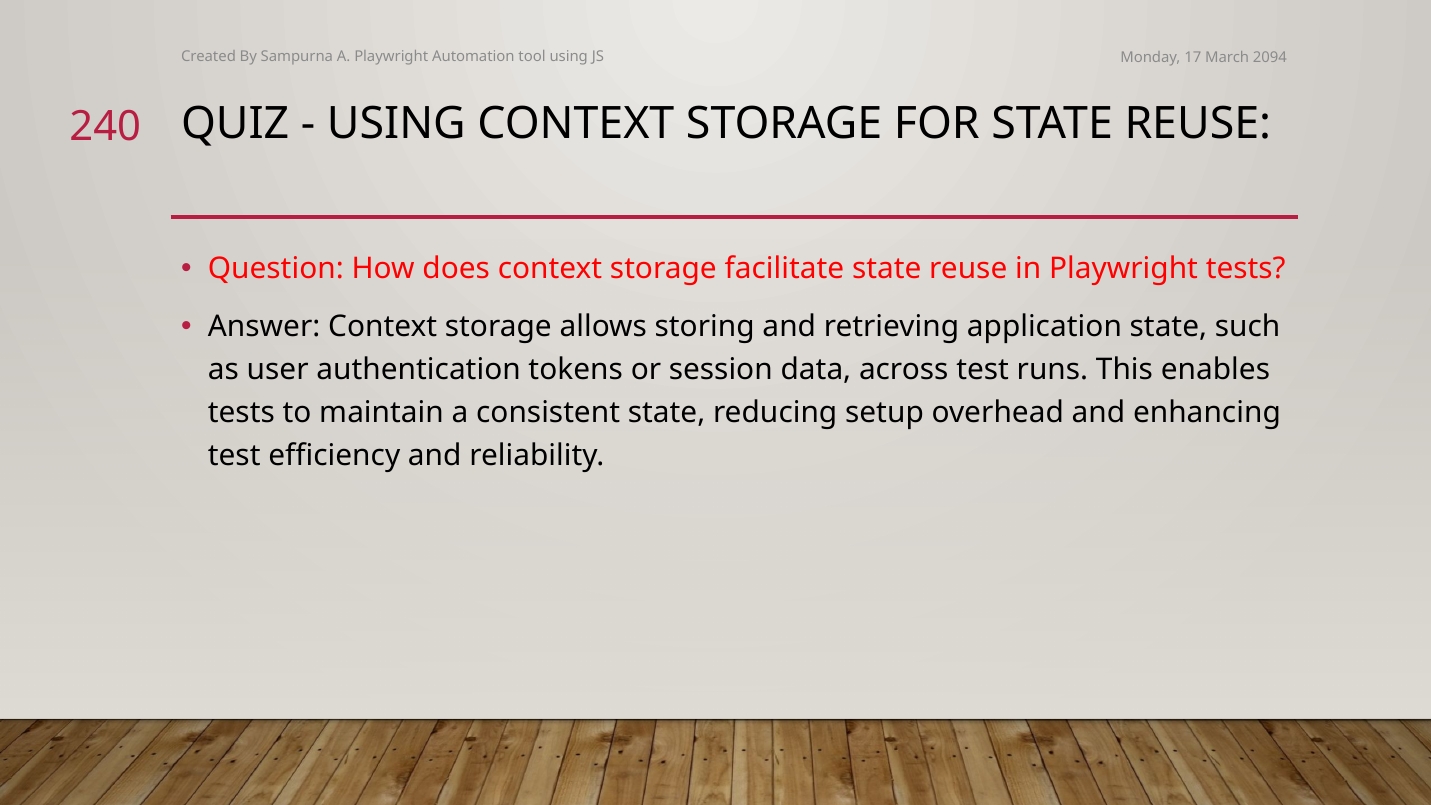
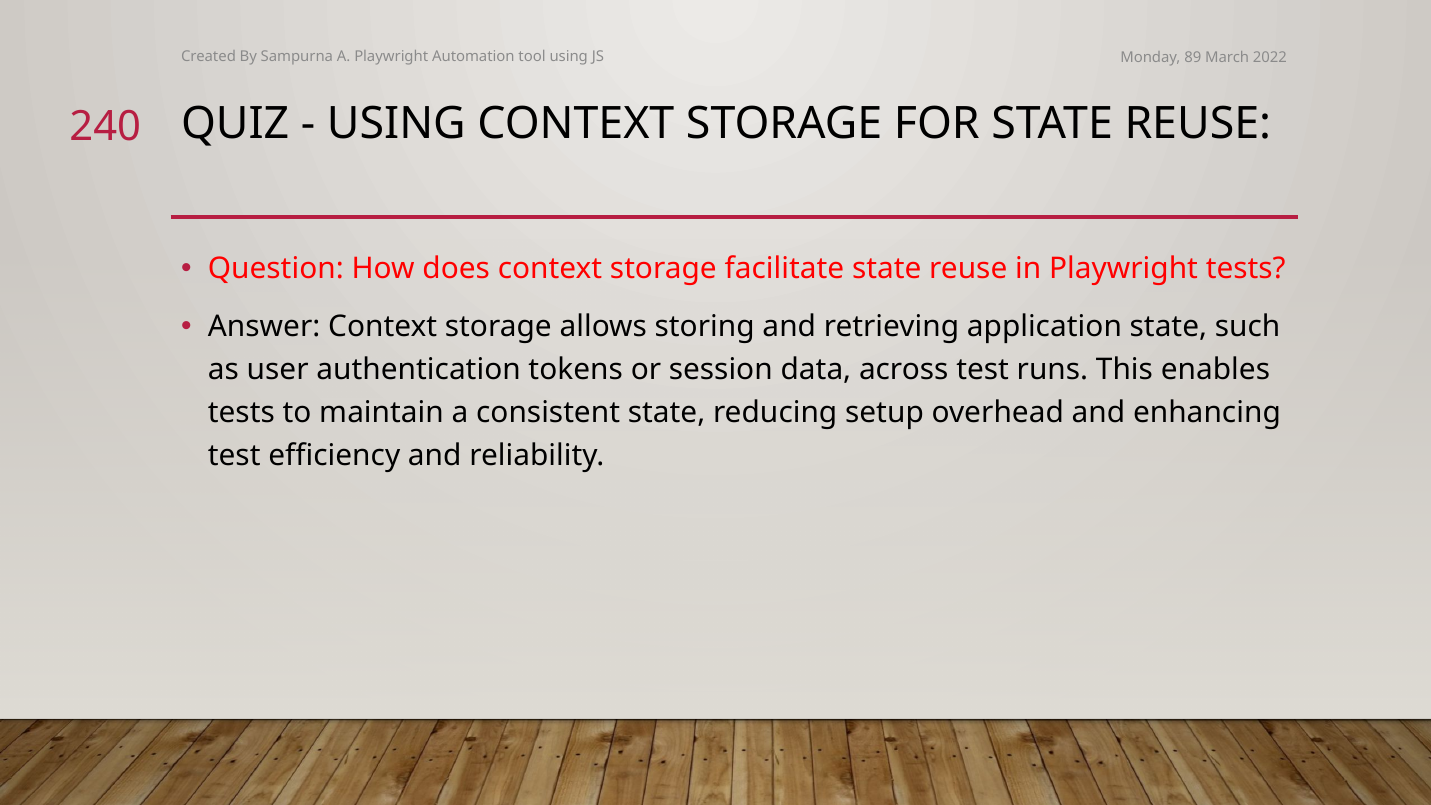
17: 17 -> 89
2094: 2094 -> 2022
